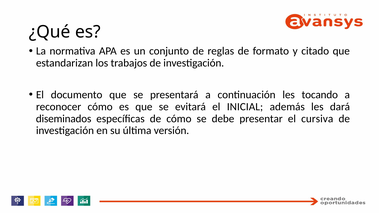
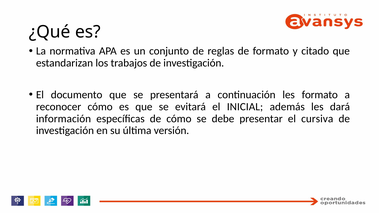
les tocando: tocando -> formato
diseminados: diseminados -> información
